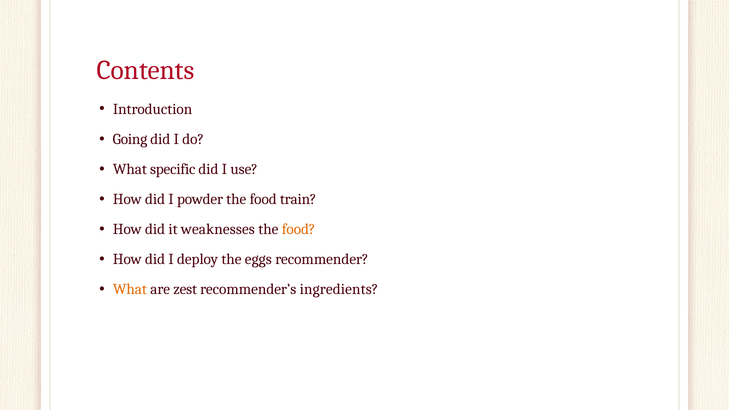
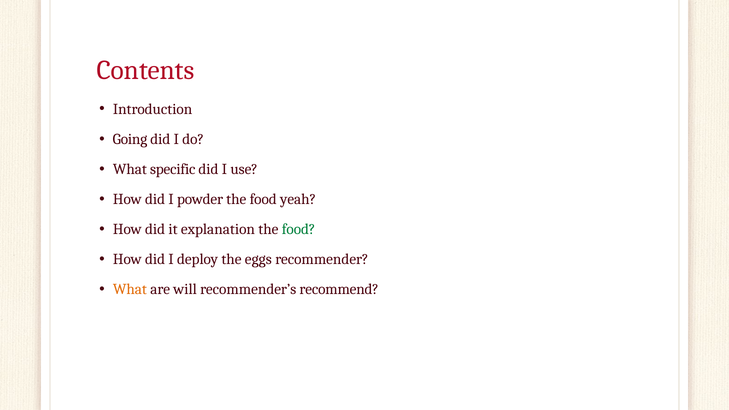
train: train -> yeah
weaknesses: weaknesses -> explanation
food at (299, 229) colour: orange -> green
zest: zest -> will
ingredients: ingredients -> recommend
